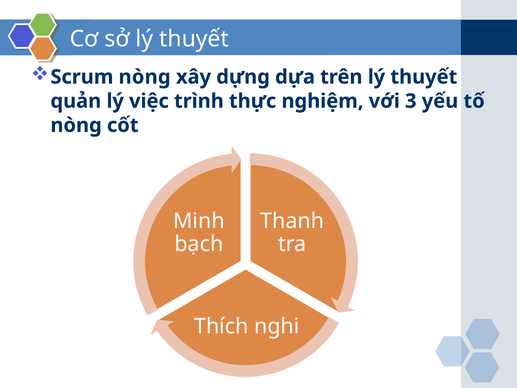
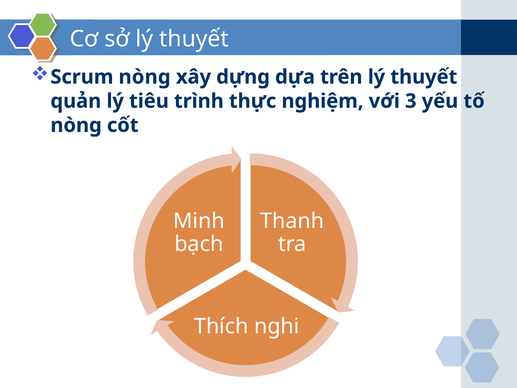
việc: việc -> tiêu
